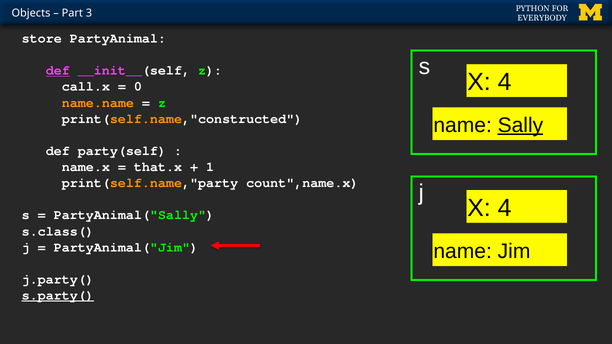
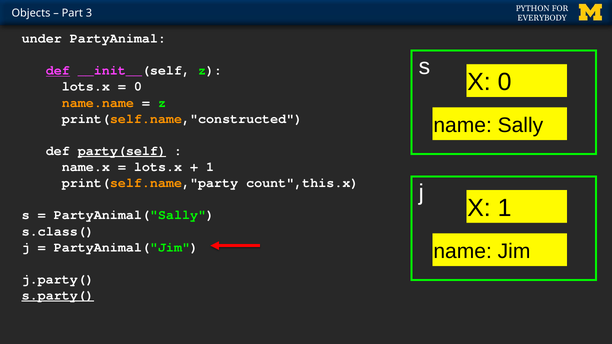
store: store -> under
4 at (505, 82): 4 -> 0
call.x at (86, 87): call.x -> lots.x
Sally underline: present -> none
party(self underline: none -> present
that.x at (158, 167): that.x -> lots.x
count",name.x: count",name.x -> count",this.x
4 at (505, 208): 4 -> 1
